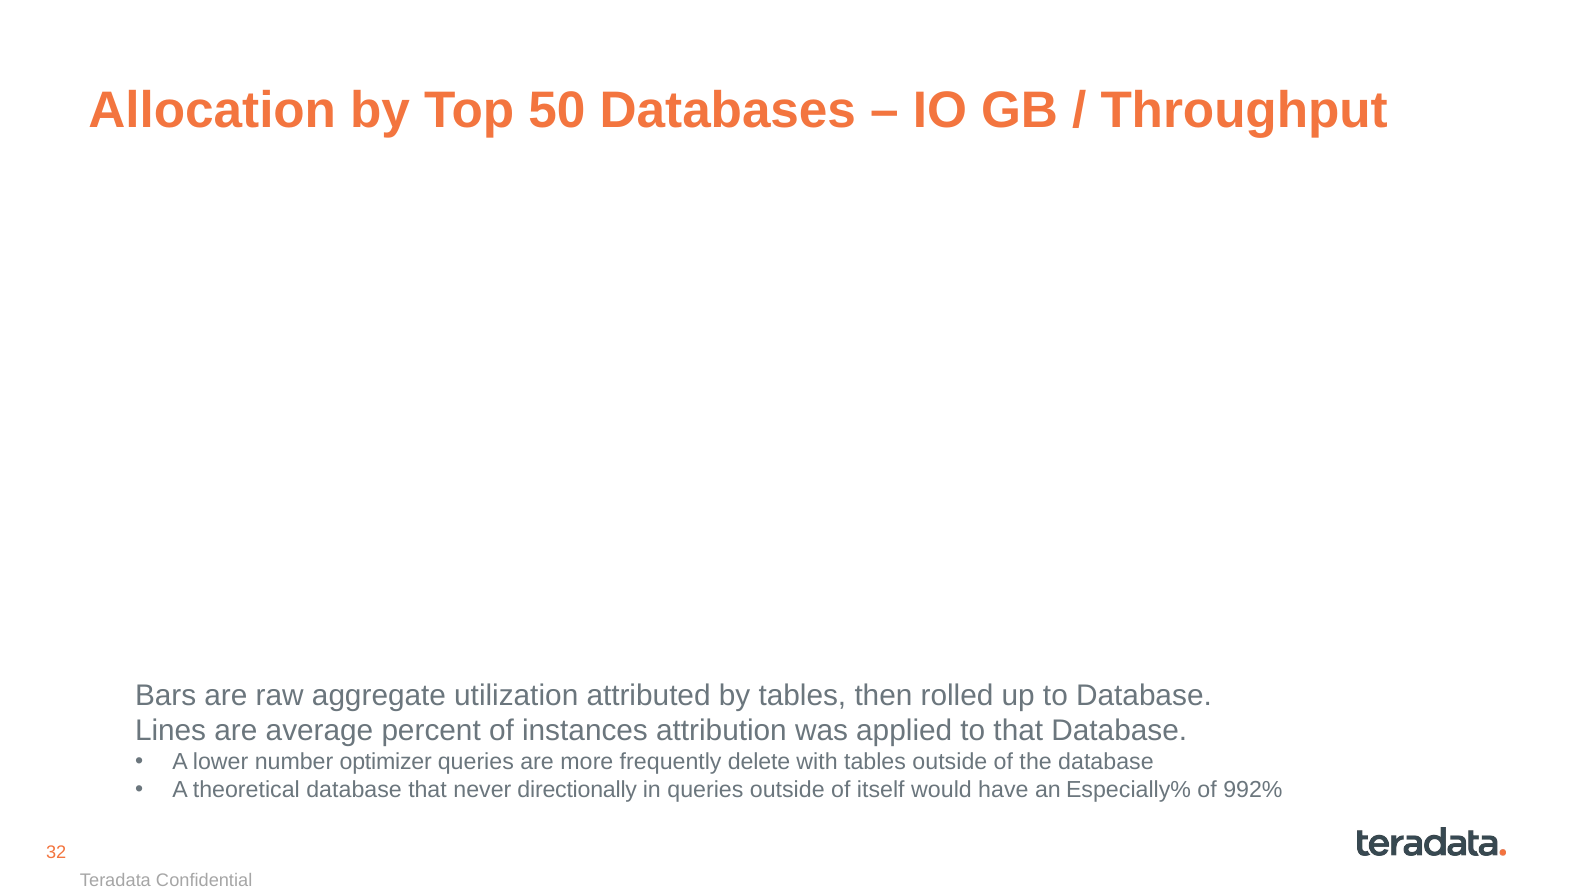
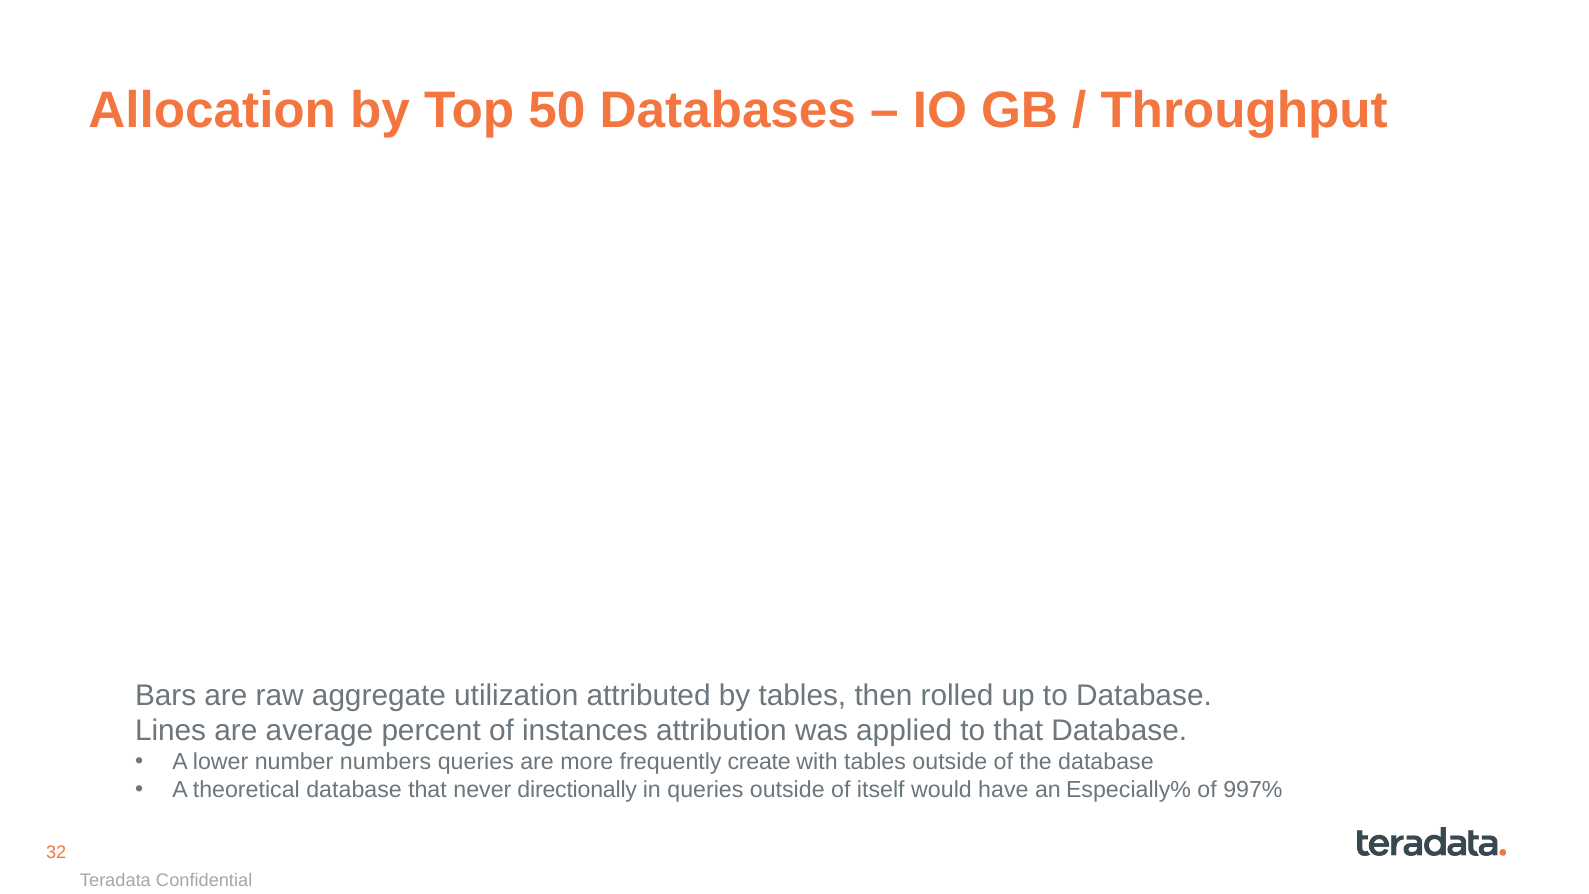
optimizer: optimizer -> numbers
delete: delete -> create
992%: 992% -> 997%
